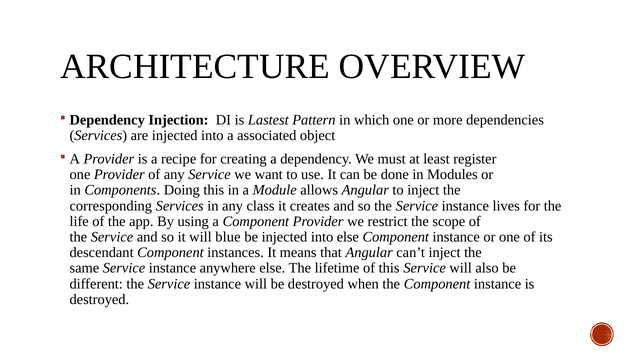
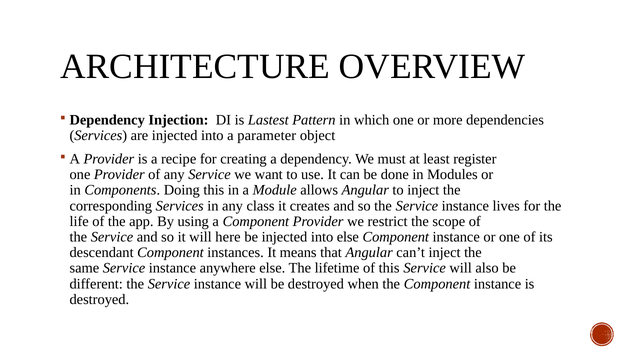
associated: associated -> parameter
blue: blue -> here
